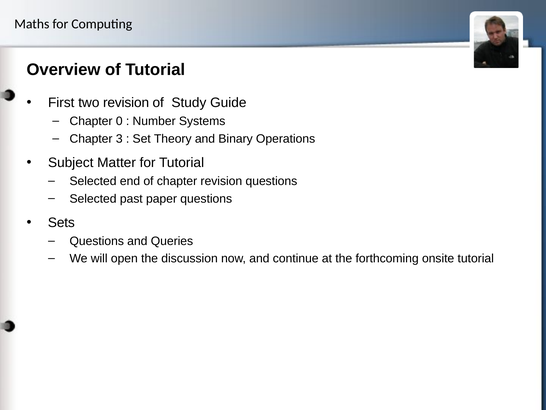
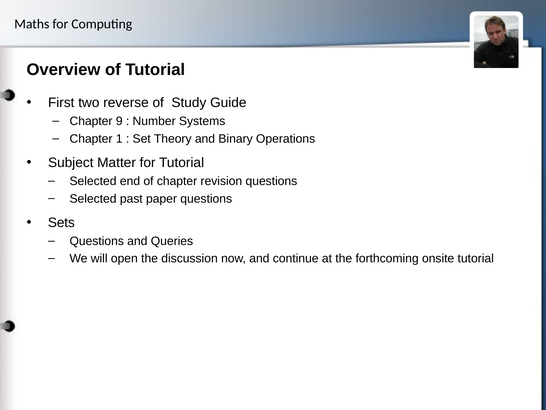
two revision: revision -> reverse
0: 0 -> 9
3: 3 -> 1
